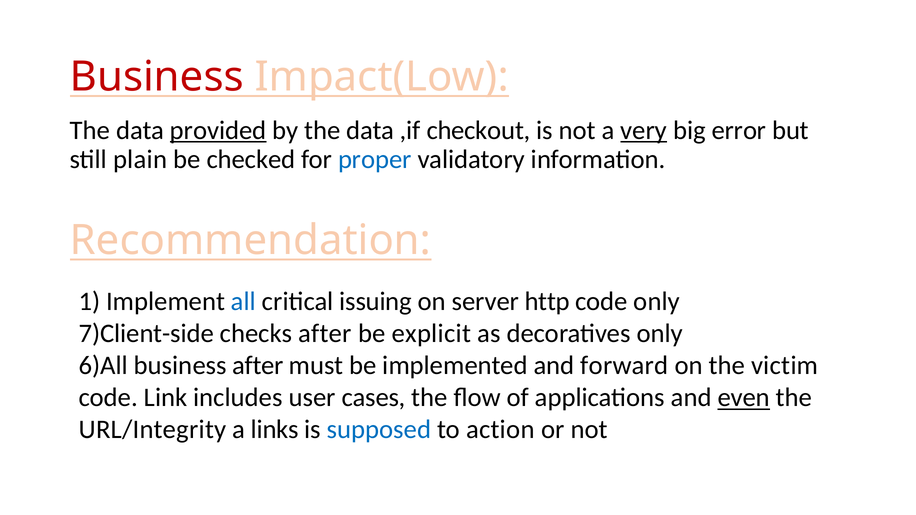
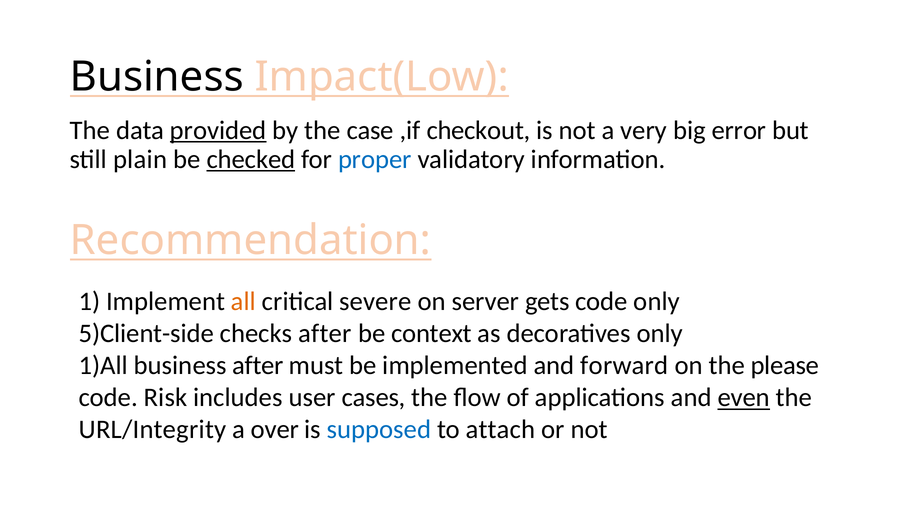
Business at (157, 77) colour: red -> black
by the data: data -> case
very underline: present -> none
checked underline: none -> present
all colour: blue -> orange
issuing: issuing -> severe
http: http -> gets
7)Client-side: 7)Client-side -> 5)Client-side
explicit: explicit -> context
6)All: 6)All -> 1)All
victim: victim -> please
Link: Link -> Risk
links: links -> over
action: action -> attach
